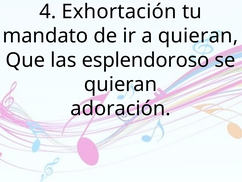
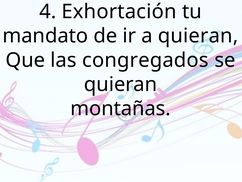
esplendoroso: esplendoroso -> congregados
adoración: adoración -> montañas
